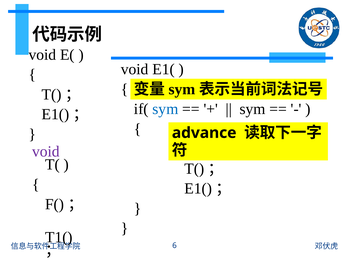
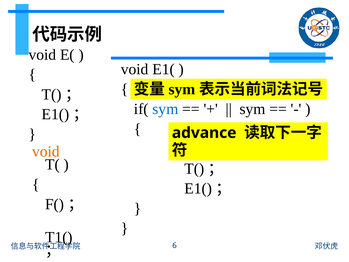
void at (46, 151) colour: purple -> orange
